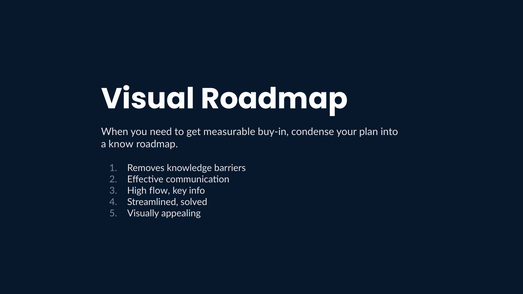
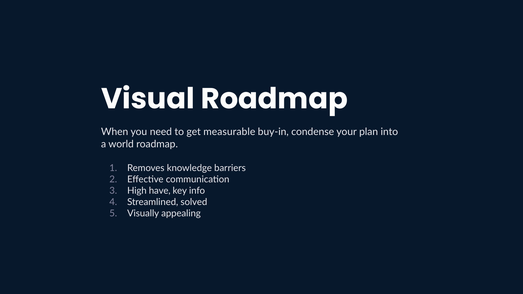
know: know -> world
flow: flow -> have
